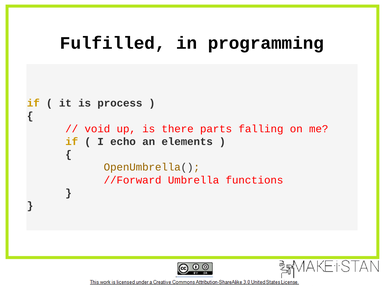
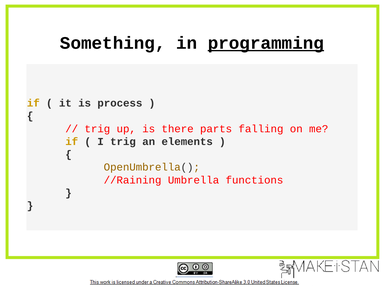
Fulfilled: Fulfilled -> Something
programming underline: none -> present
void at (97, 129): void -> trig
I echo: echo -> trig
//Forward: //Forward -> //Raining
